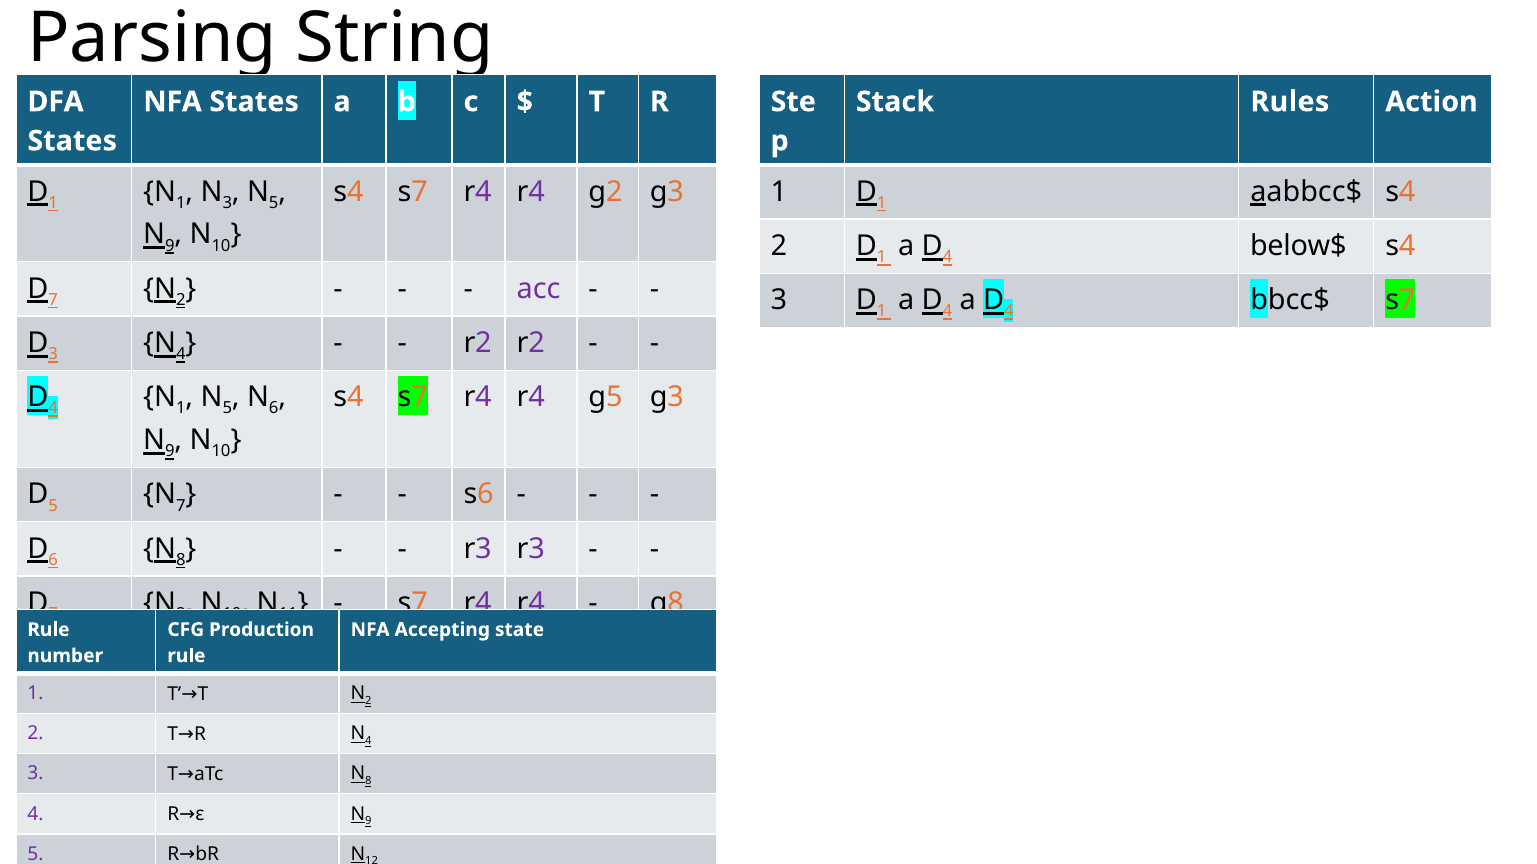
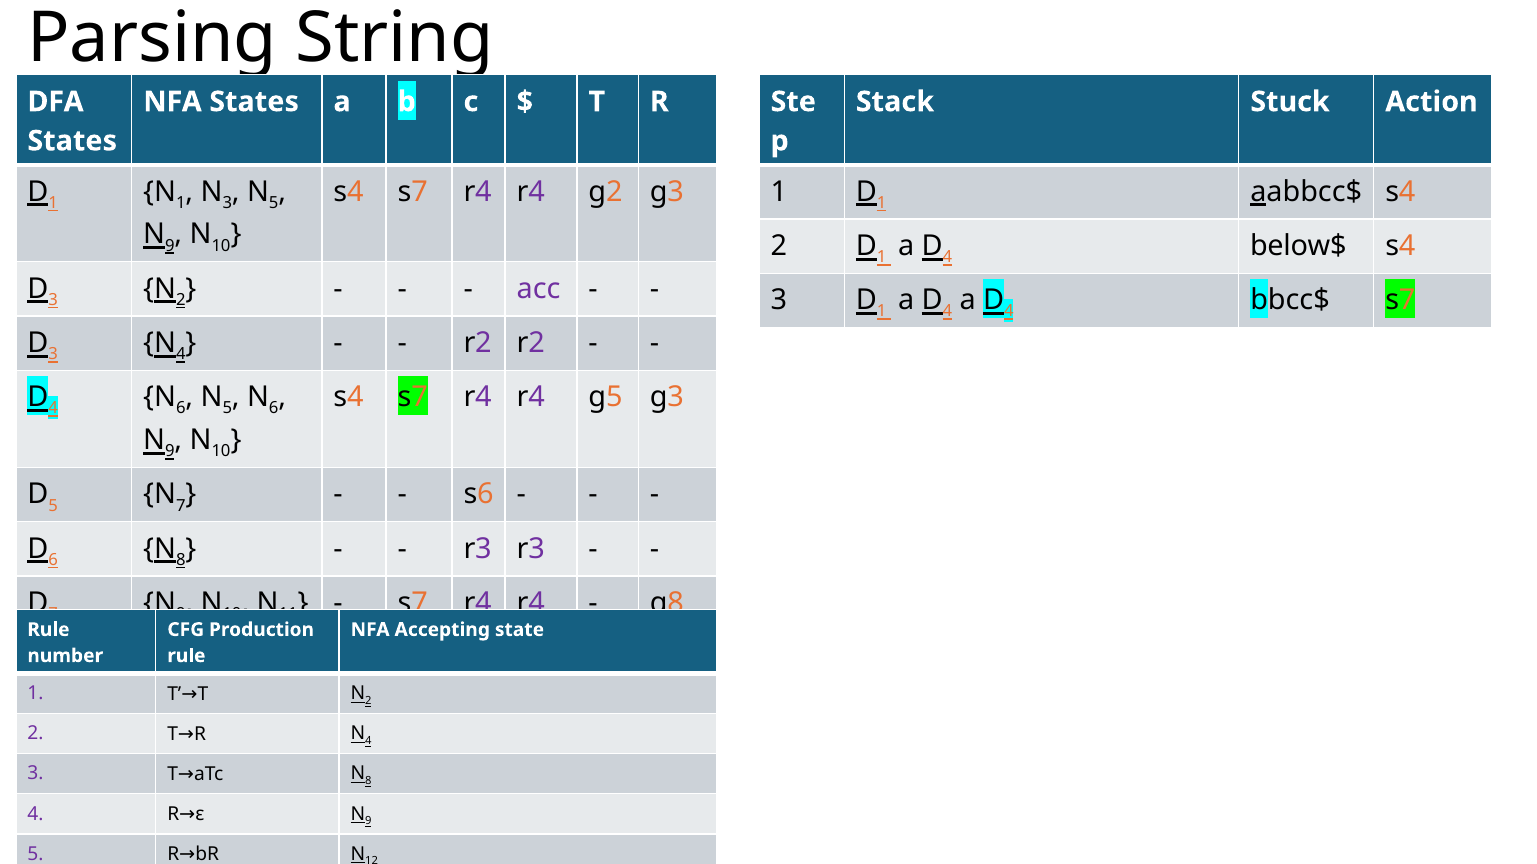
Rules: Rules -> Stuck
7 at (53, 300): 7 -> 3
1 at (181, 409): 1 -> 6
